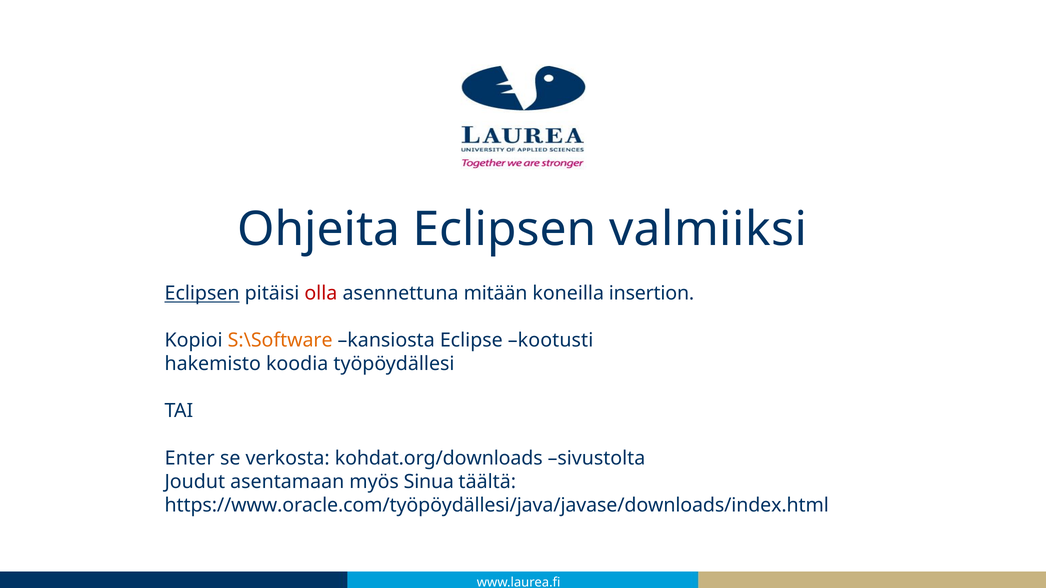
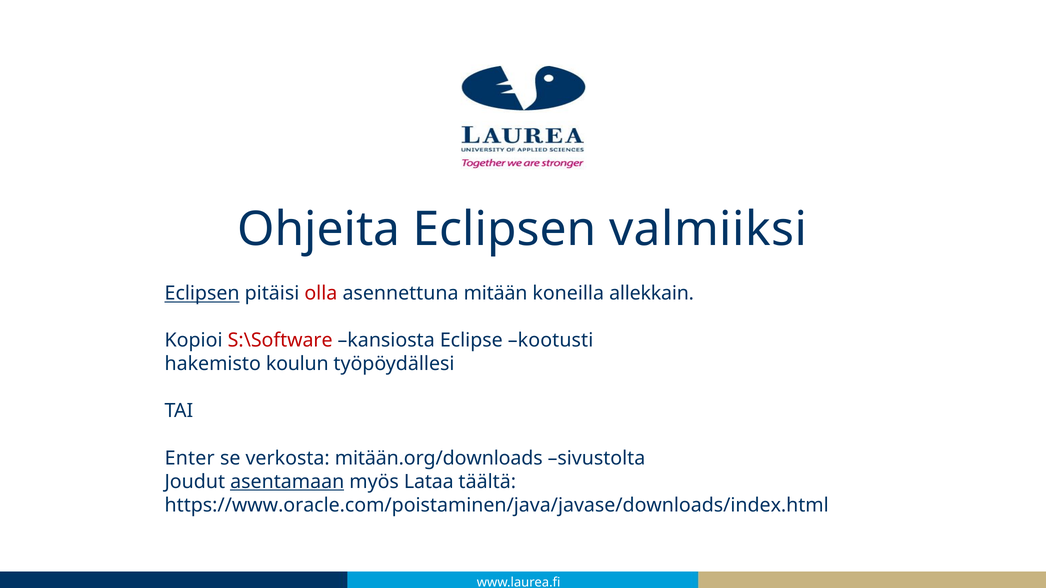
insertion: insertion -> allekkain
S:\Software colour: orange -> red
koodia: koodia -> koulun
kohdat.org/downloads: kohdat.org/downloads -> mitään.org/downloads
asentamaan underline: none -> present
Sinua: Sinua -> Lataa
https://www.oracle.com/työpöydällesi/java/javase/downloads/index.html: https://www.oracle.com/työpöydällesi/java/javase/downloads/index.html -> https://www.oracle.com/poistaminen/java/javase/downloads/index.html
